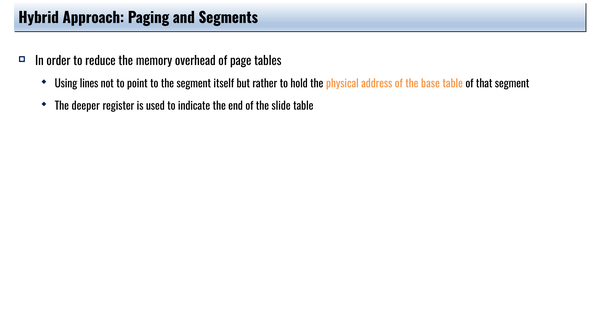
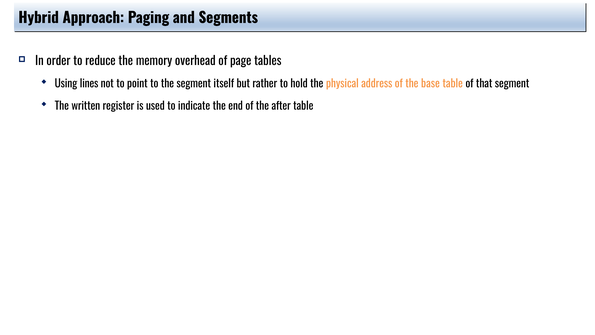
deeper: deeper -> written
slide: slide -> after
